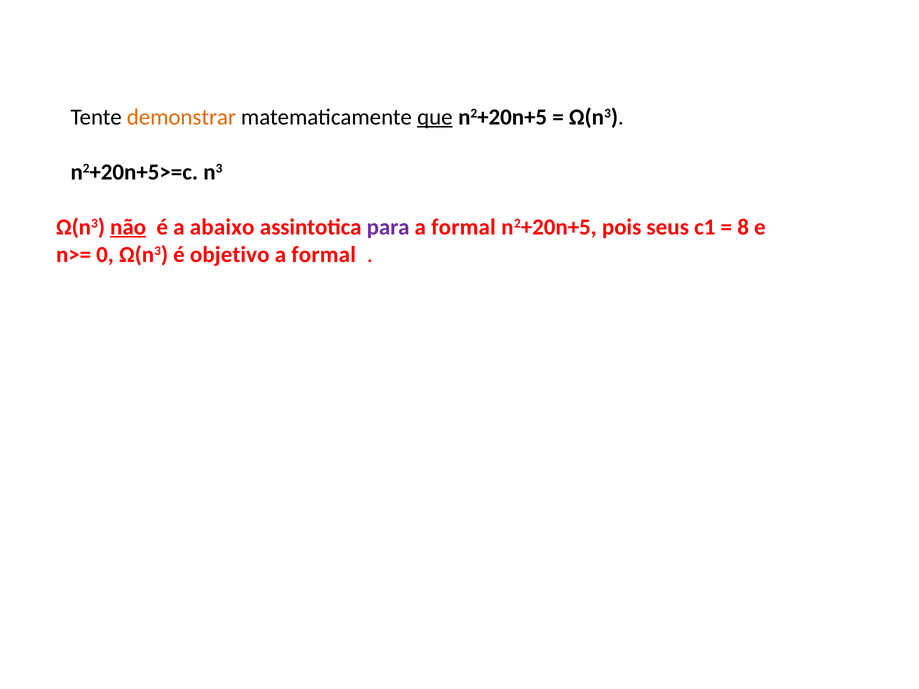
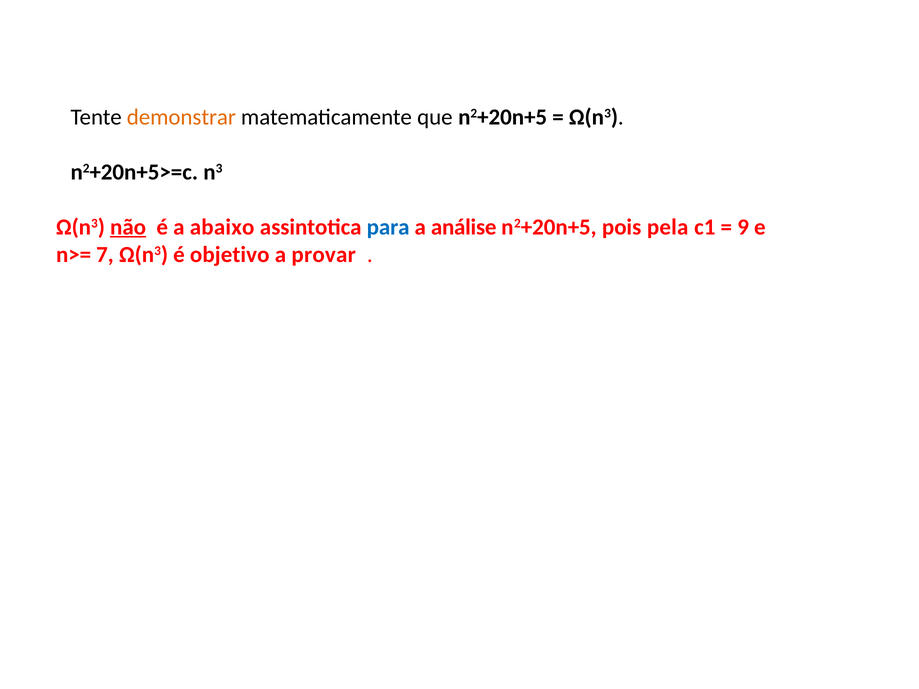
que underline: present -> none
para colour: purple -> blue
formal at (463, 227): formal -> análise
seus: seus -> pela
8: 8 -> 9
0: 0 -> 7
formal at (324, 255): formal -> provar
